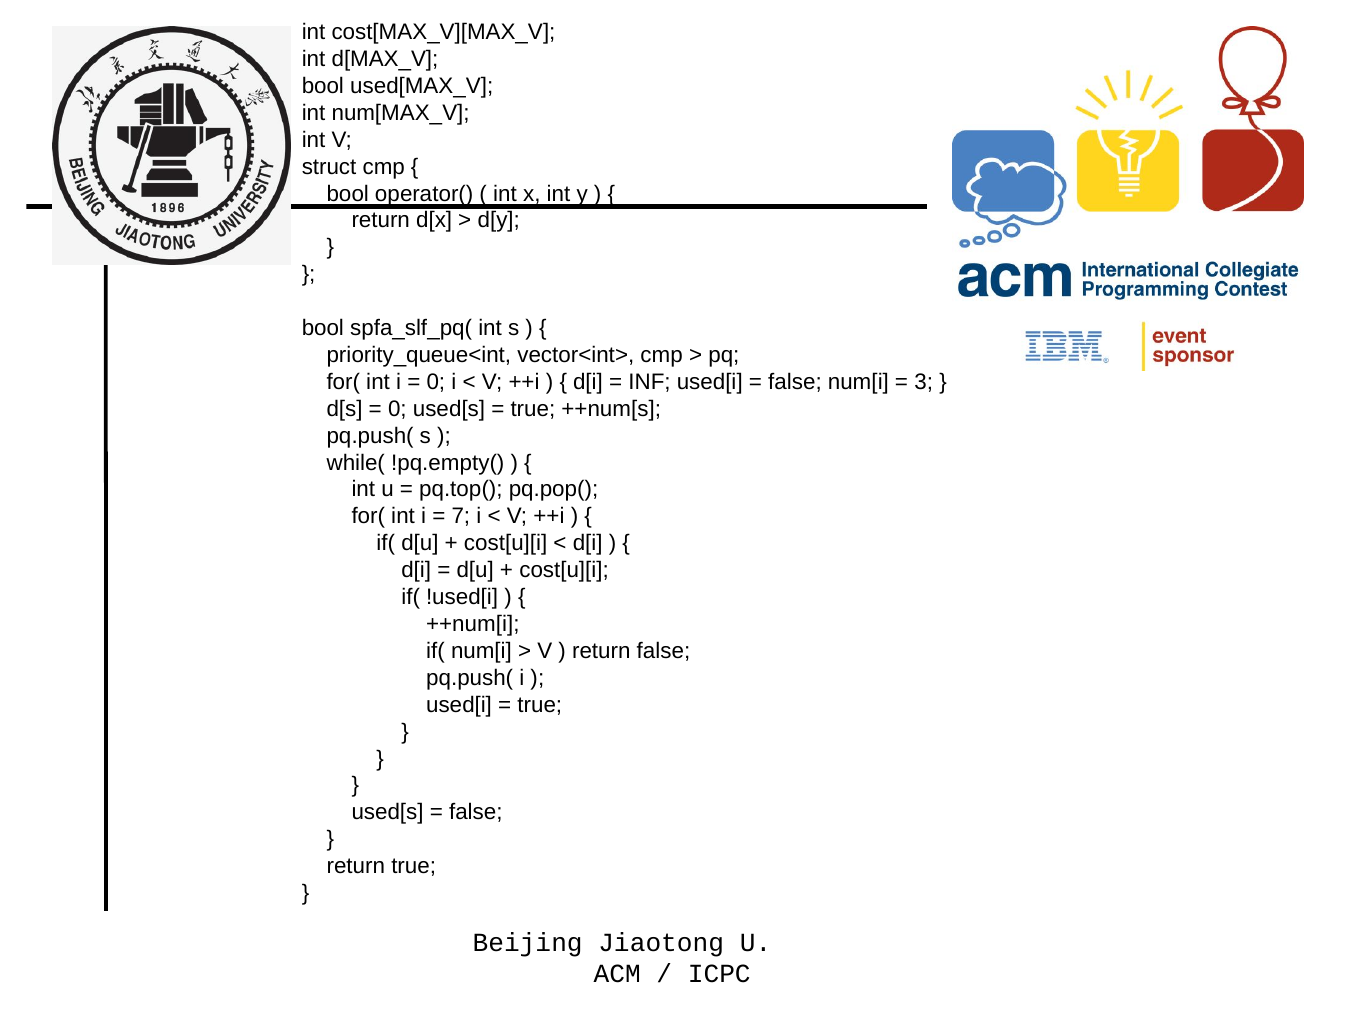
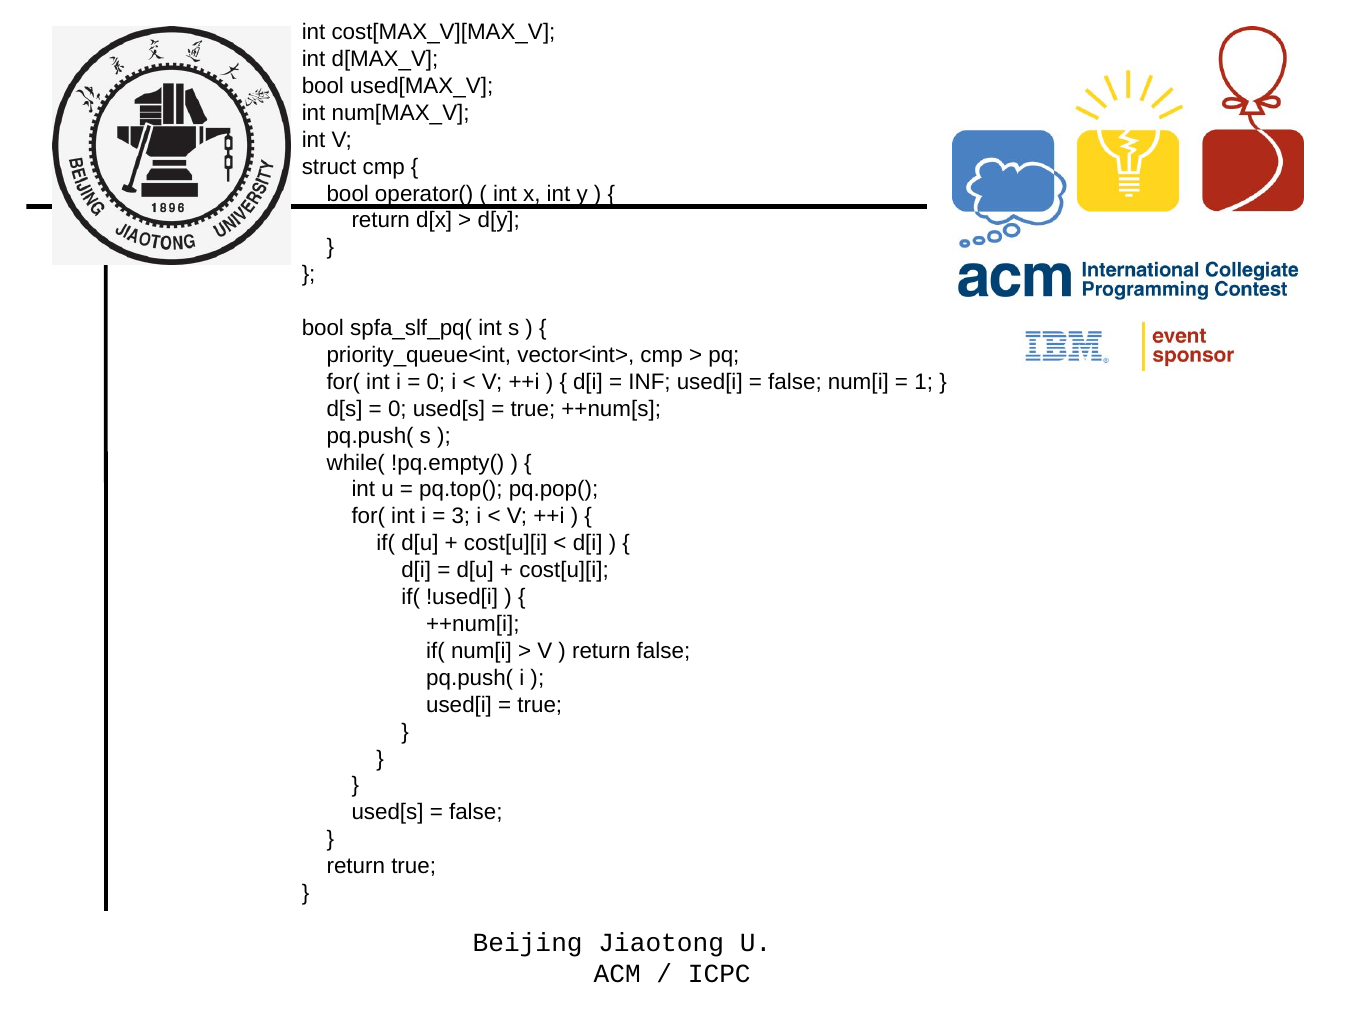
3: 3 -> 1
7: 7 -> 3
